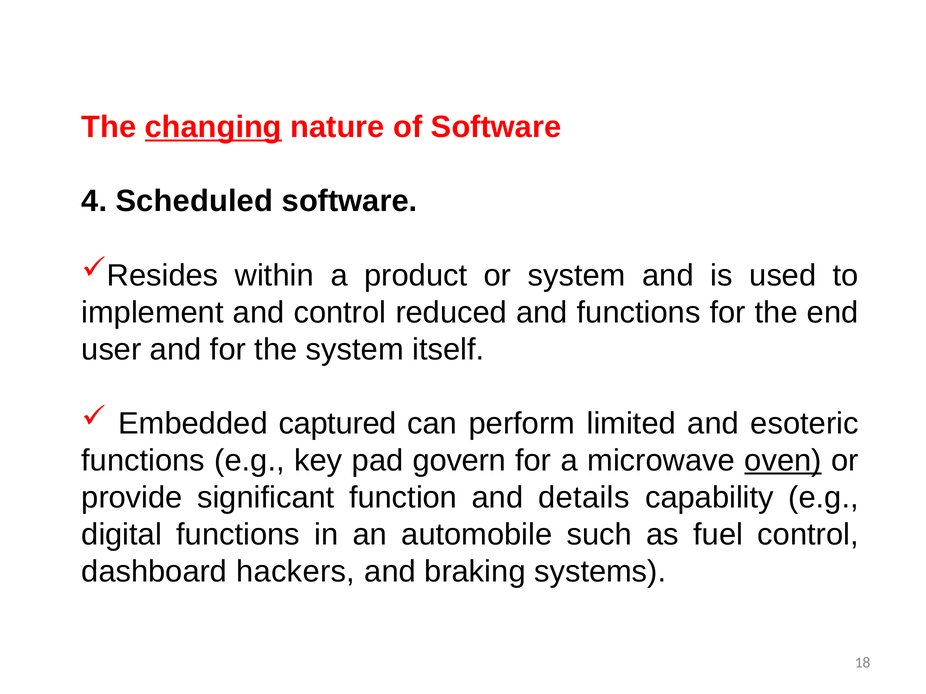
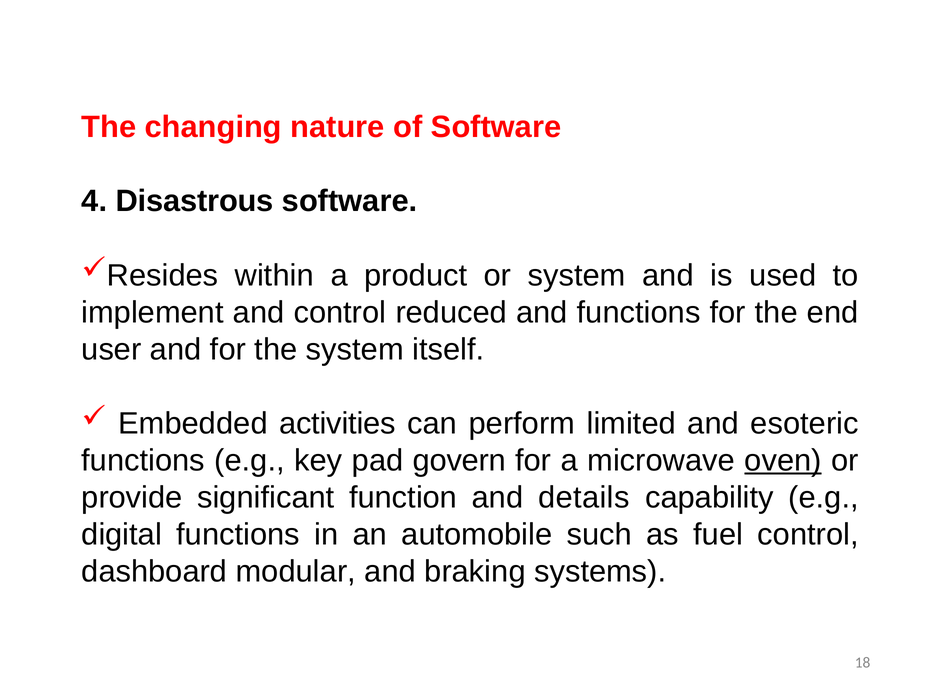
changing underline: present -> none
Scheduled: Scheduled -> Disastrous
captured: captured -> activities
hackers: hackers -> modular
